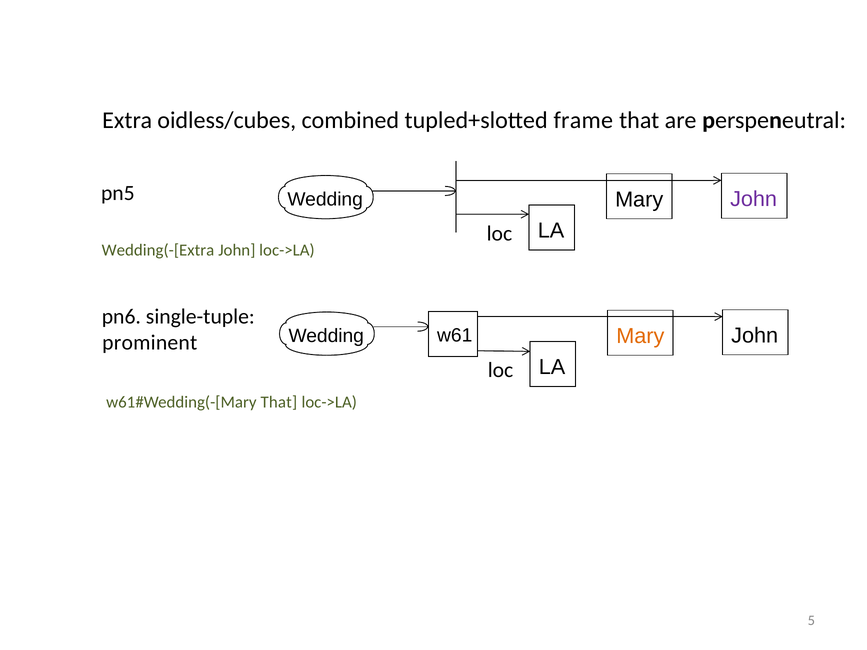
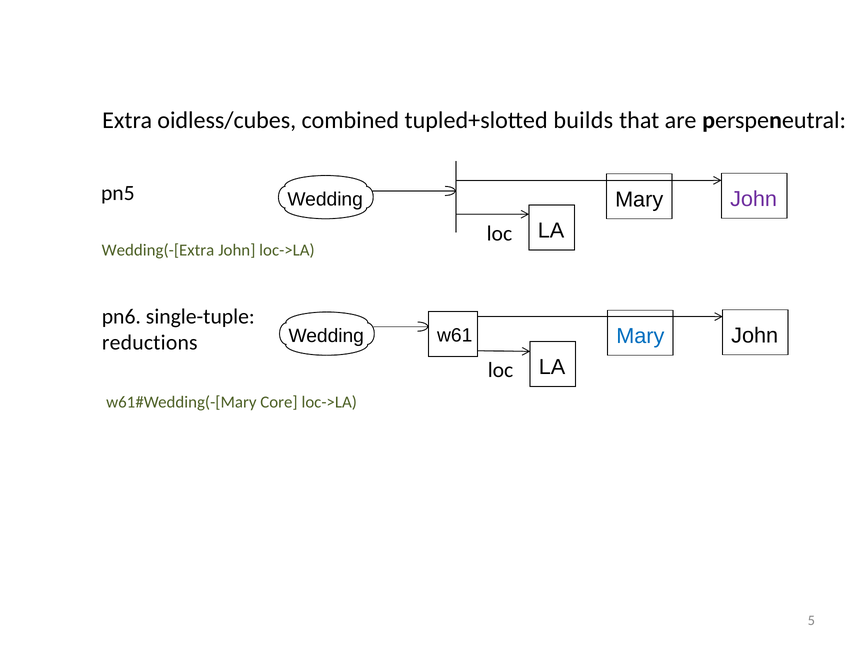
frame: frame -> builds
Mary at (640, 336) colour: orange -> blue
prominent: prominent -> reductions
That at (279, 402): That -> Core
